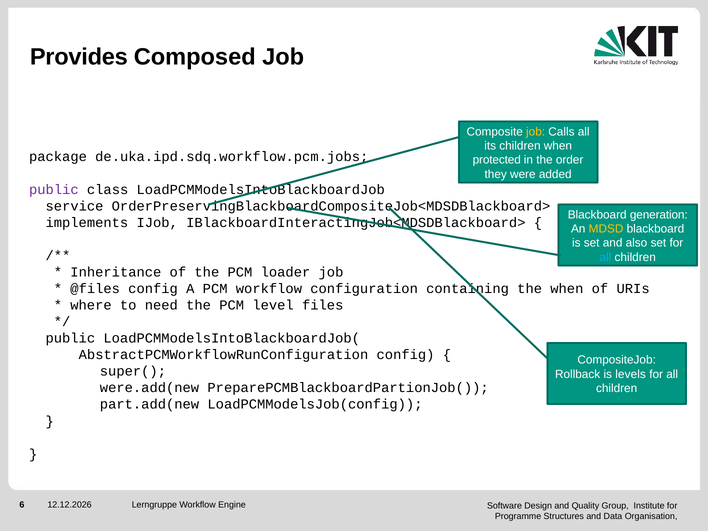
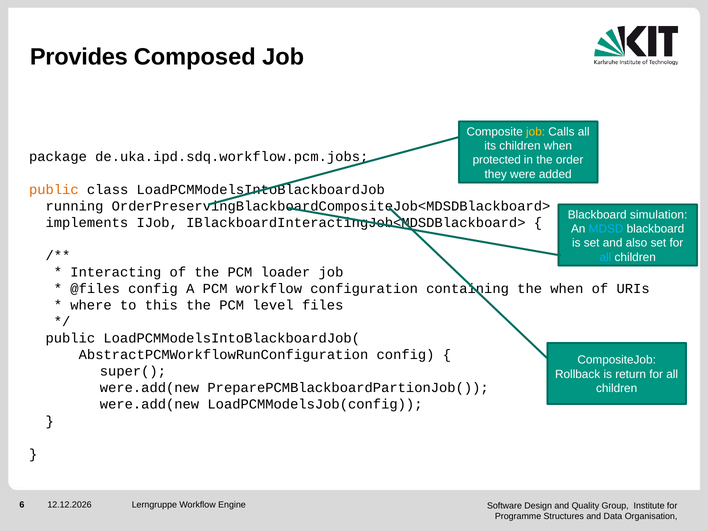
public at (54, 190) colour: purple -> orange
service: service -> running
generation: generation -> simulation
MDSD colour: yellow -> light blue
Inheritance: Inheritance -> Interacting
need: need -> this
levels: levels -> return
part.add(new at (149, 404): part.add(new -> were.add(new
